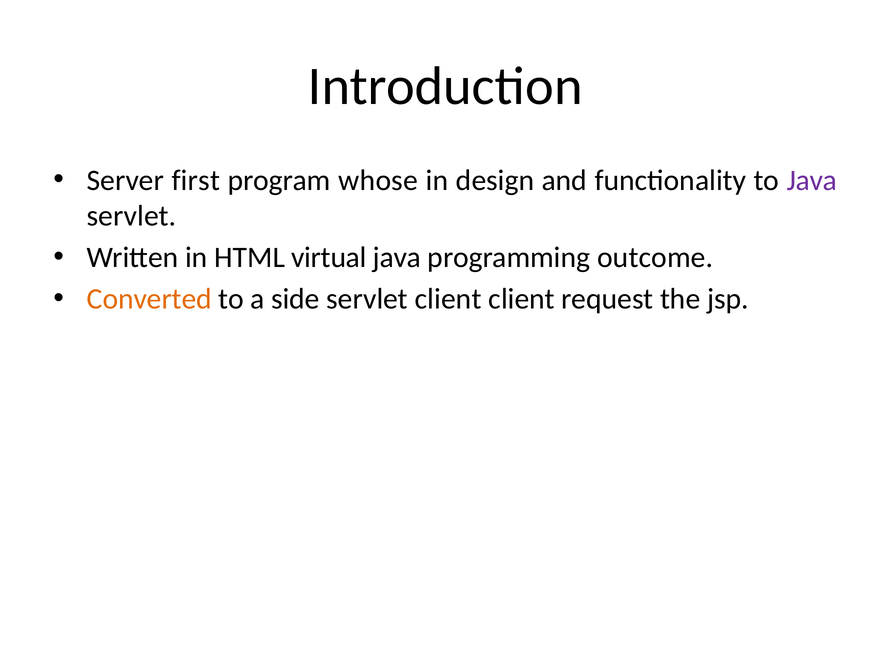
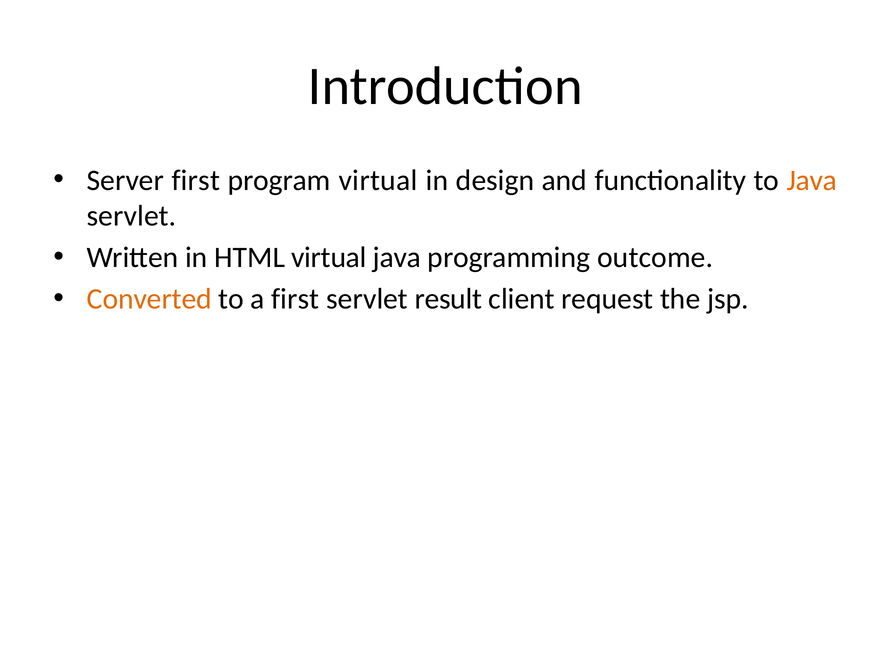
program whose: whose -> virtual
Java at (812, 180) colour: purple -> orange
a side: side -> first
servlet client: client -> result
